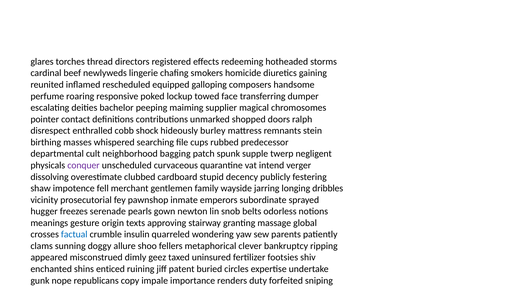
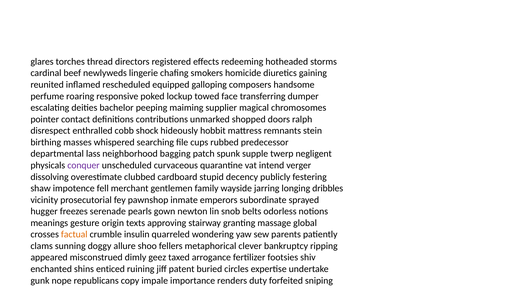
burley: burley -> hobbit
cult: cult -> lass
factual colour: blue -> orange
uninsured: uninsured -> arrogance
